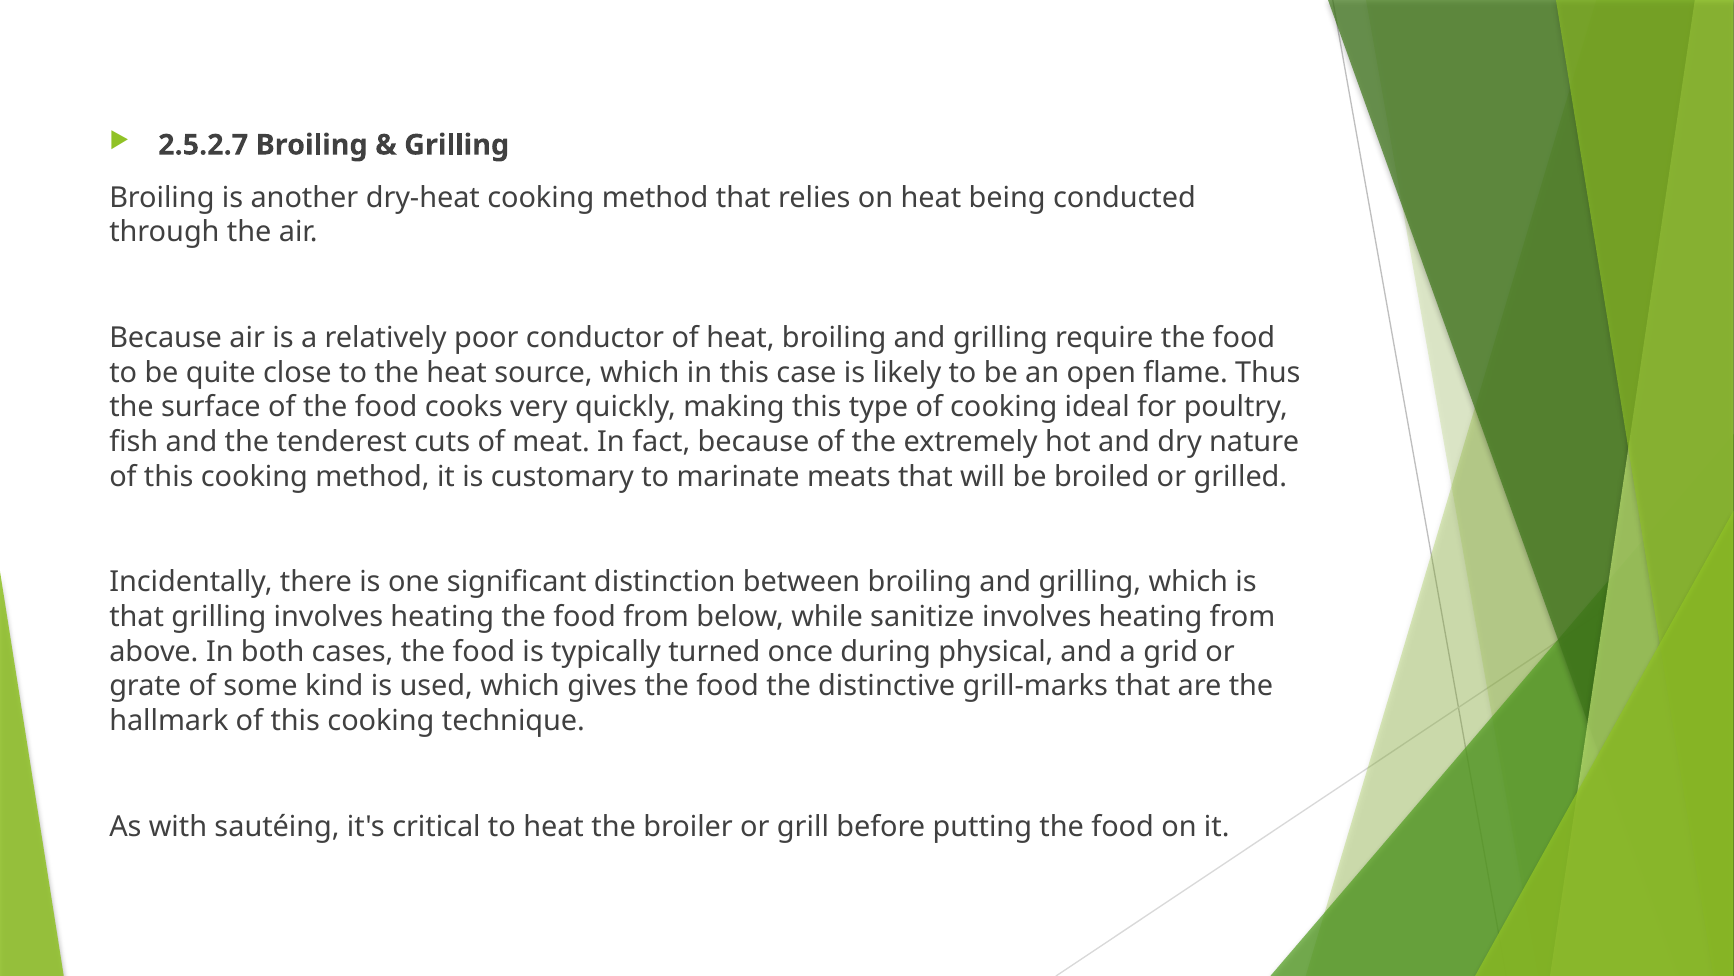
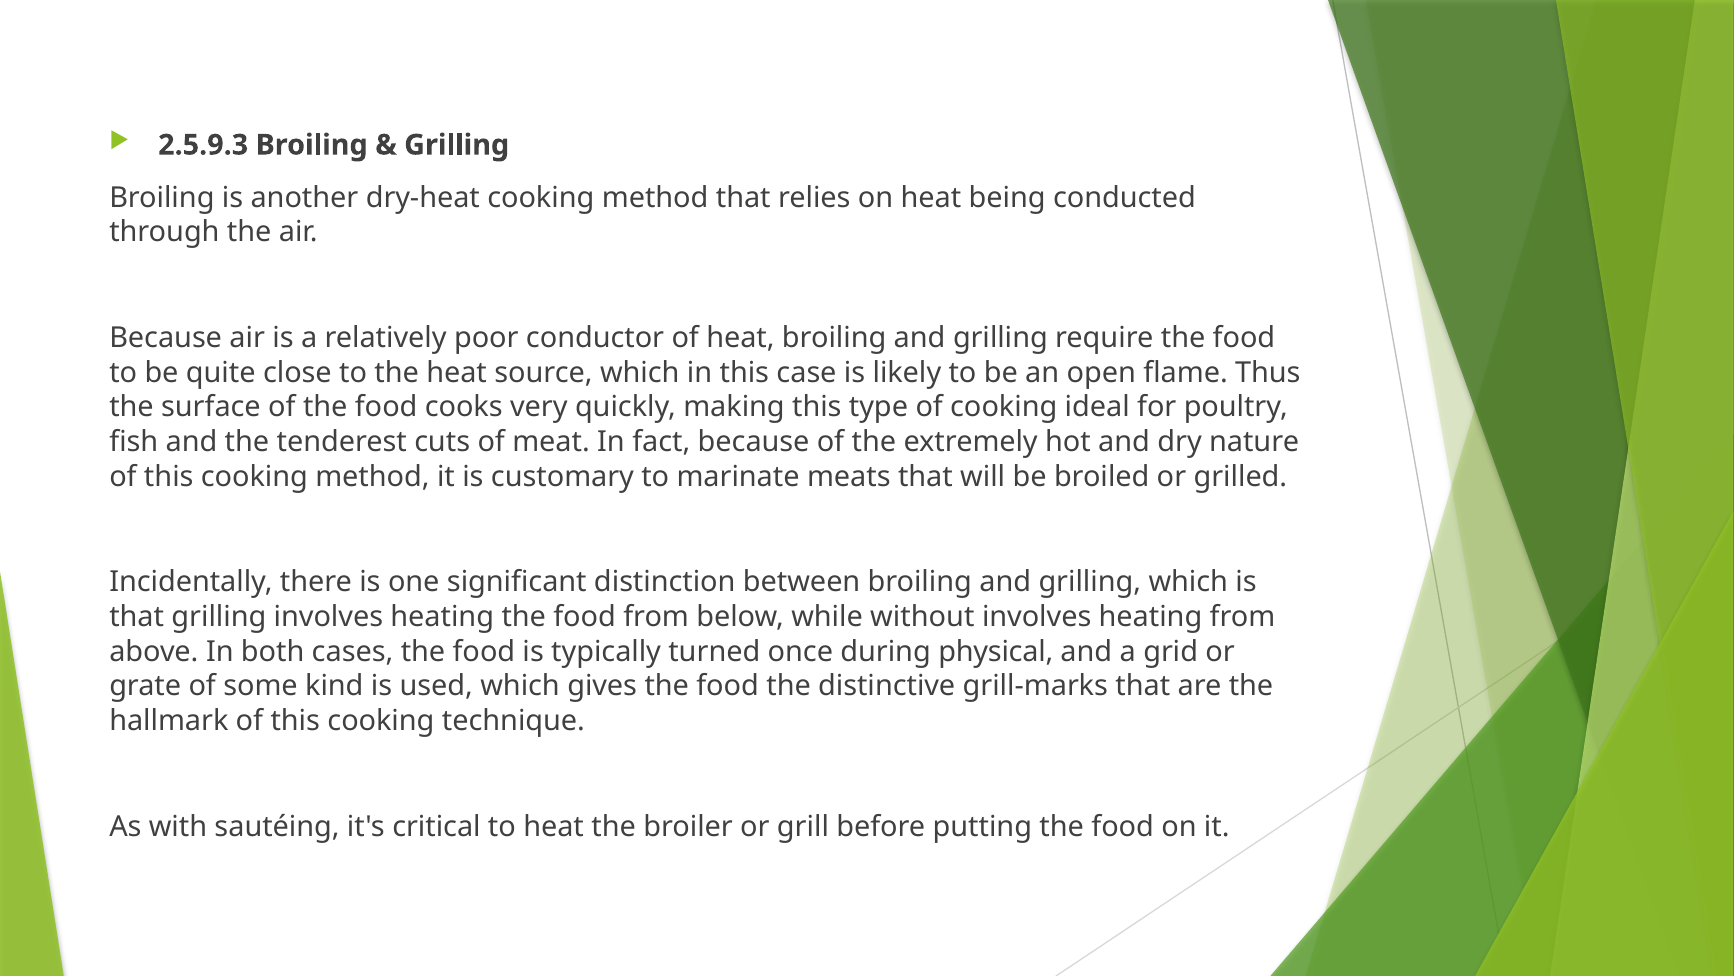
2.5.2.7: 2.5.2.7 -> 2.5.9.3
sanitize: sanitize -> without
